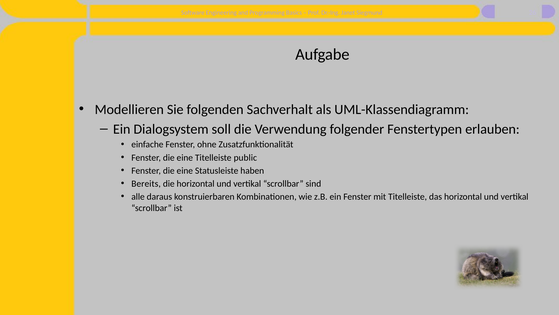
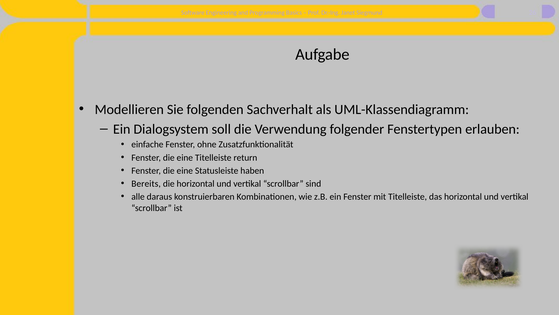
public: public -> return
